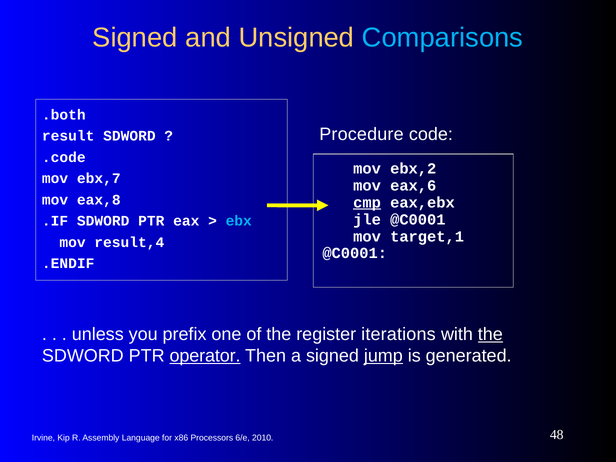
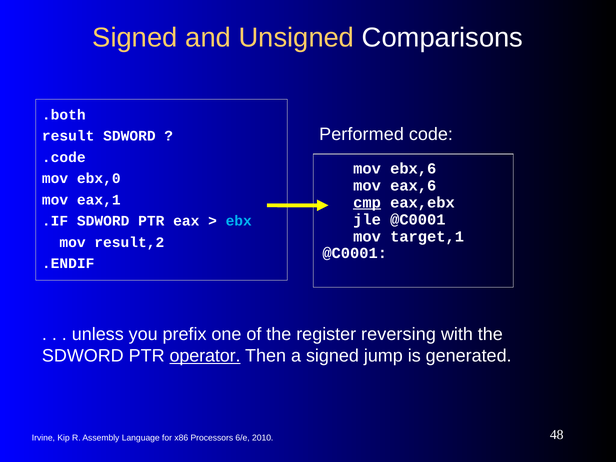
Comparisons colour: light blue -> white
Procedure: Procedure -> Performed
ebx,2: ebx,2 -> ebx,6
ebx,7: ebx,7 -> ebx,0
eax,8: eax,8 -> eax,1
result,4: result,4 -> result,2
iterations: iterations -> reversing
the at (490, 334) underline: present -> none
jump underline: present -> none
